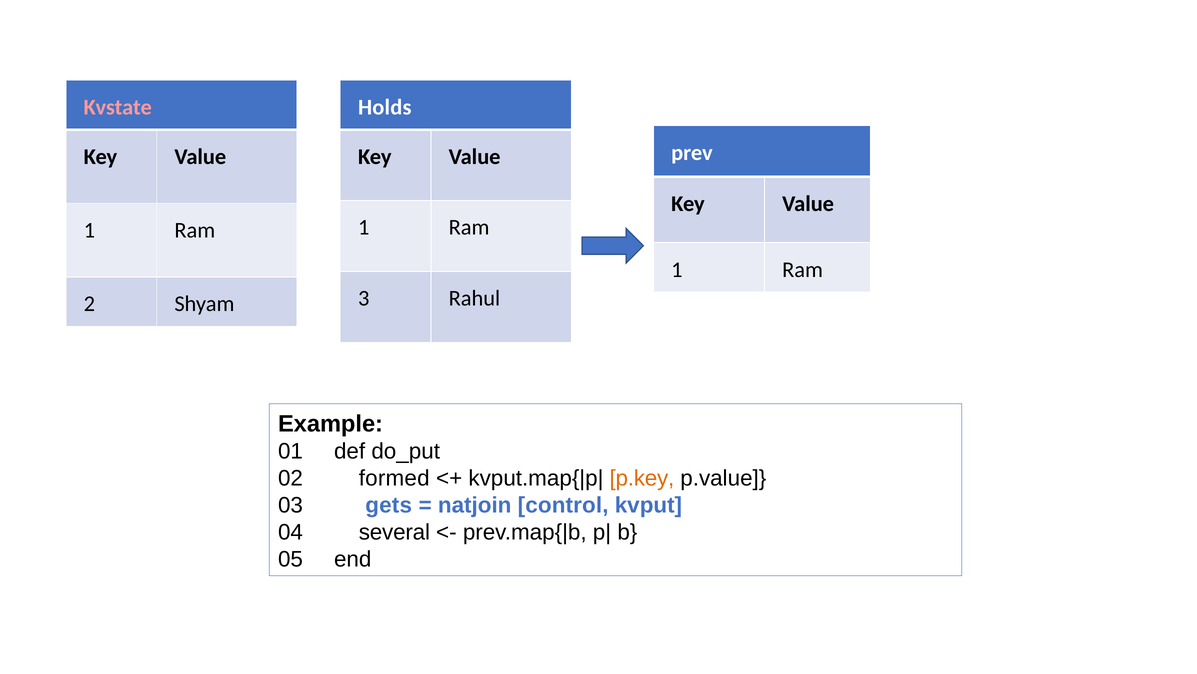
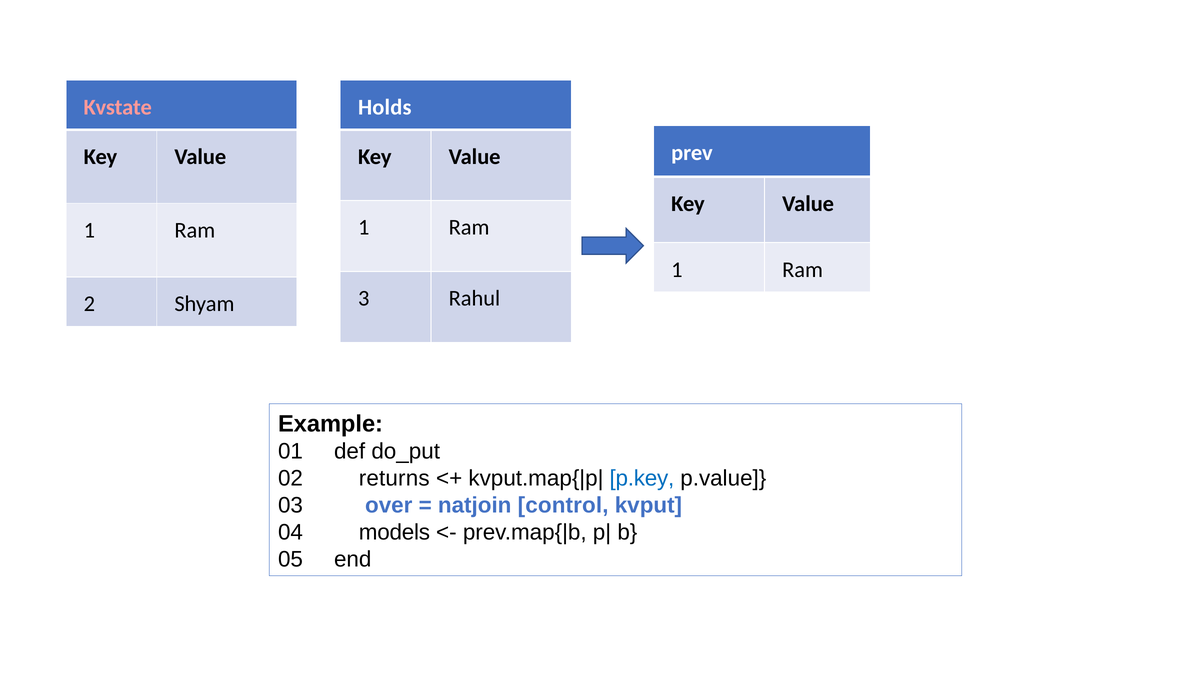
formed: formed -> returns
p.key colour: orange -> blue
gets: gets -> over
several: several -> models
